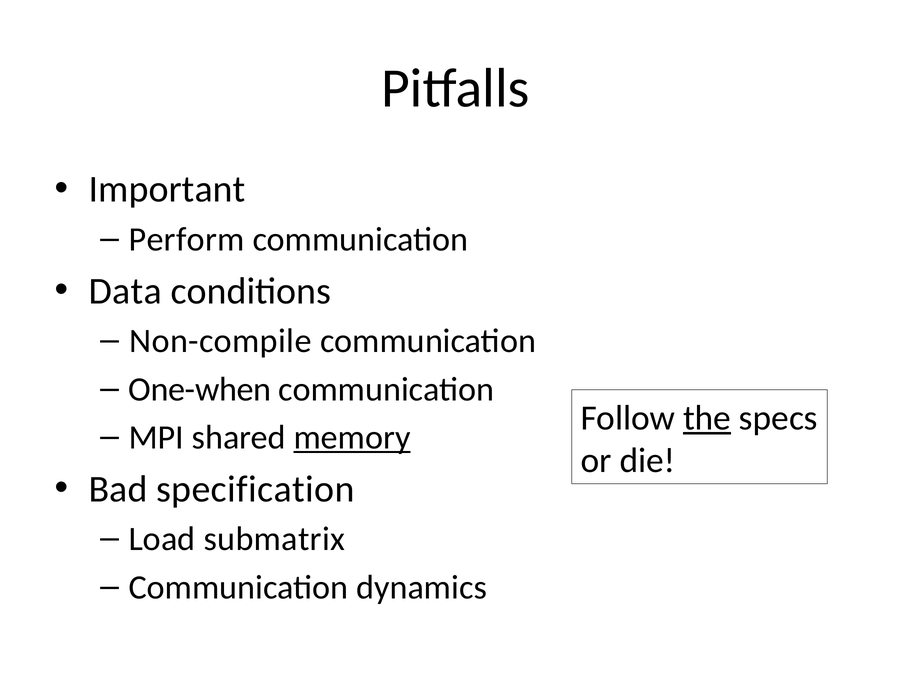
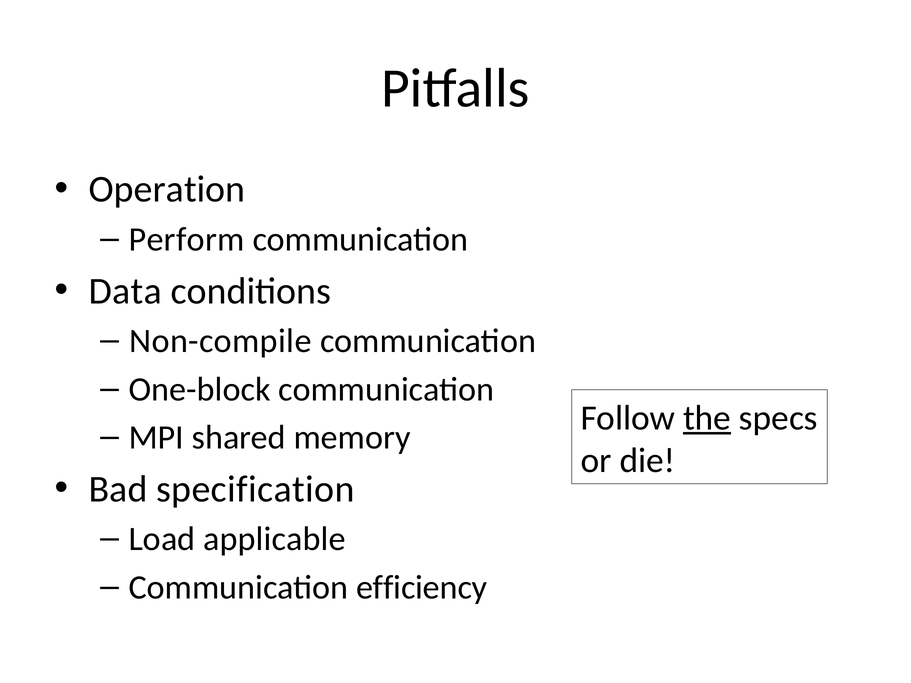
Important: Important -> Operation
One-when: One-when -> One-block
memory underline: present -> none
submatrix: submatrix -> applicable
dynamics: dynamics -> efficiency
